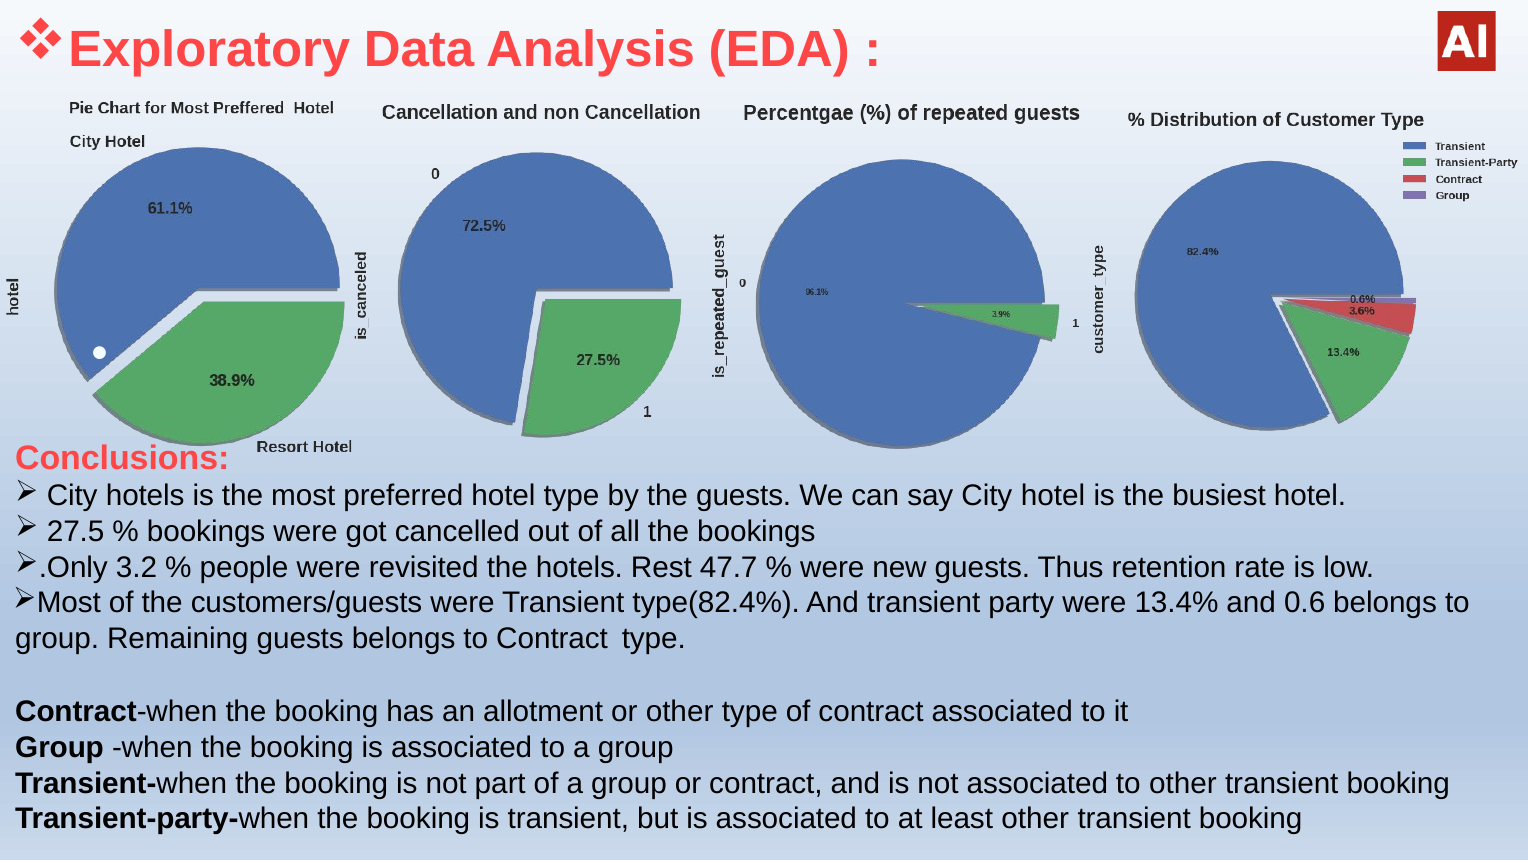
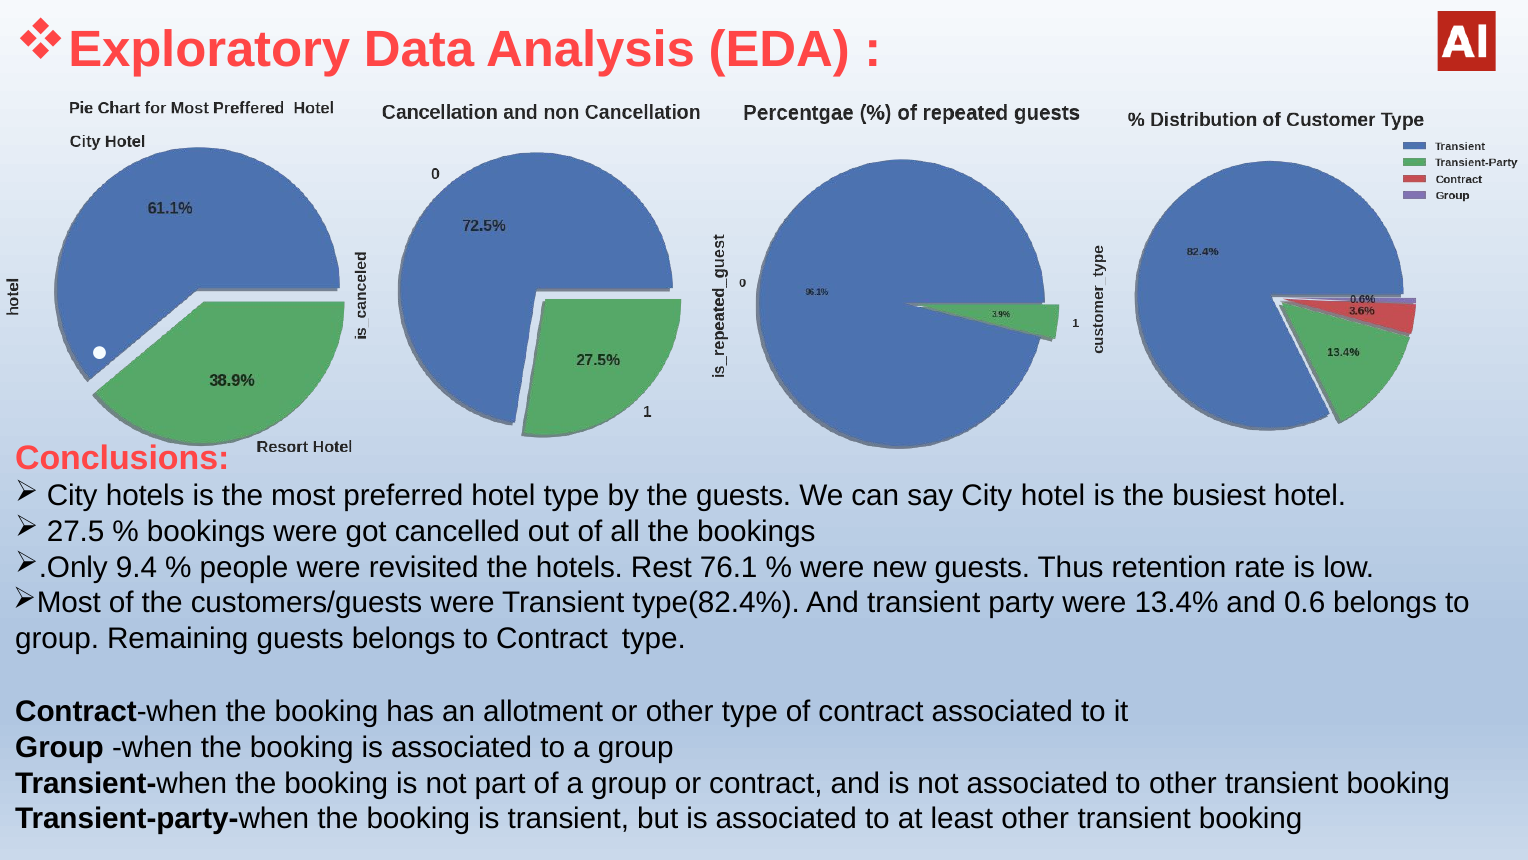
3.2: 3.2 -> 9.4
47.7: 47.7 -> 76.1
